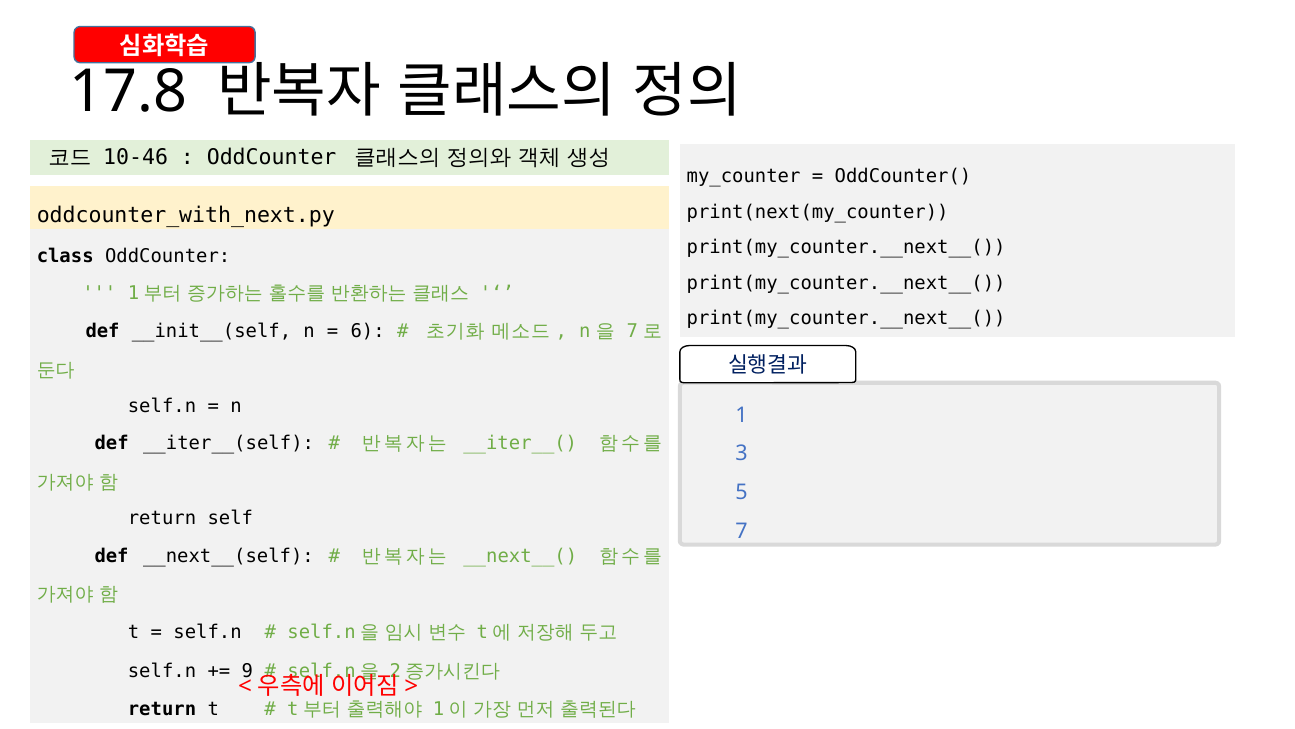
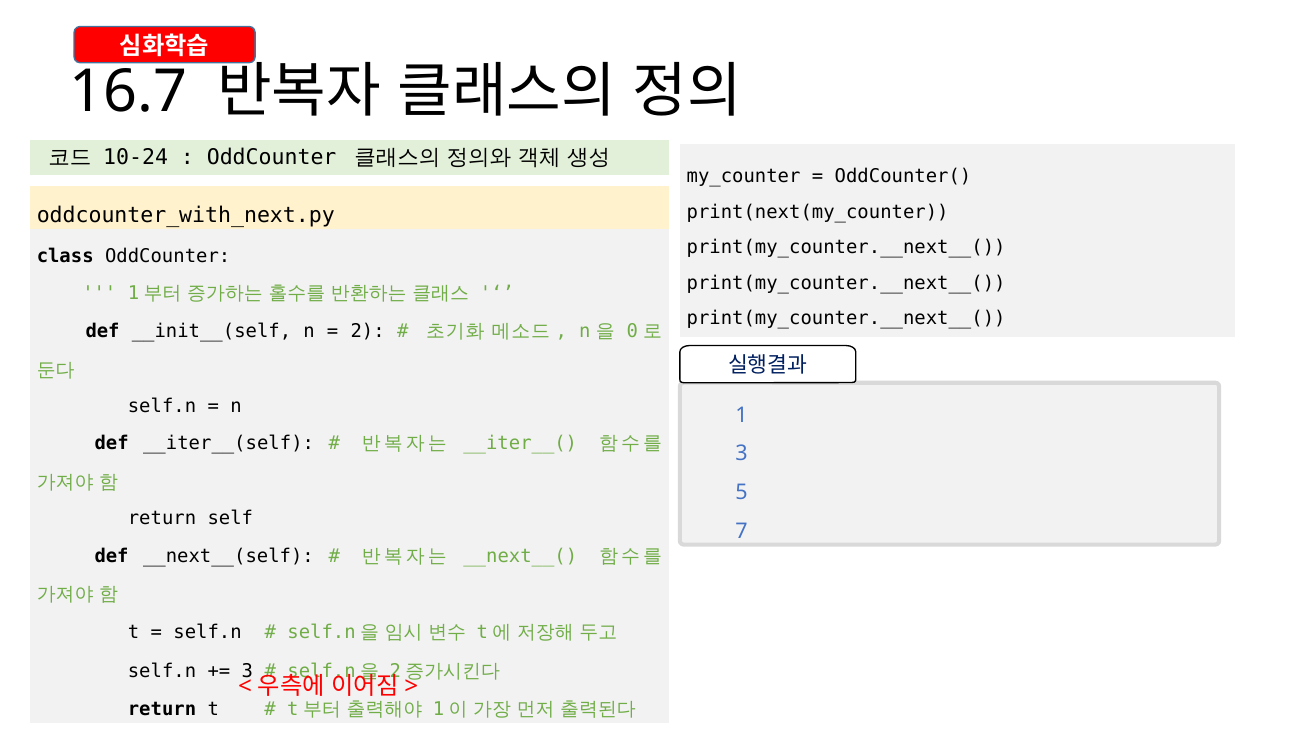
17.8: 17.8 -> 16.7
10-46: 10-46 -> 10-24
6: 6 -> 2
7 at (632, 331): 7 -> 0
9 at (247, 671): 9 -> 3
